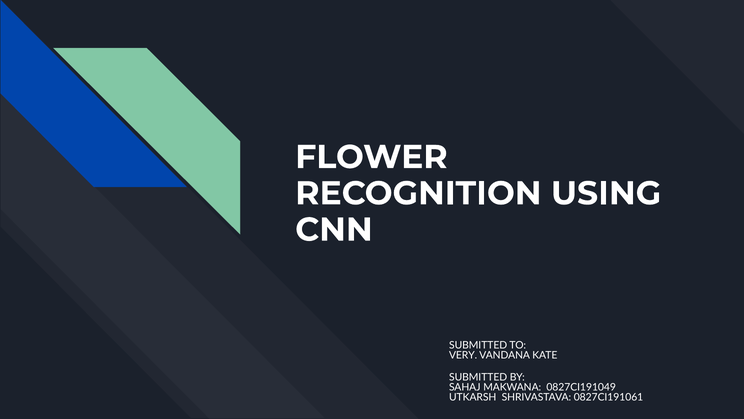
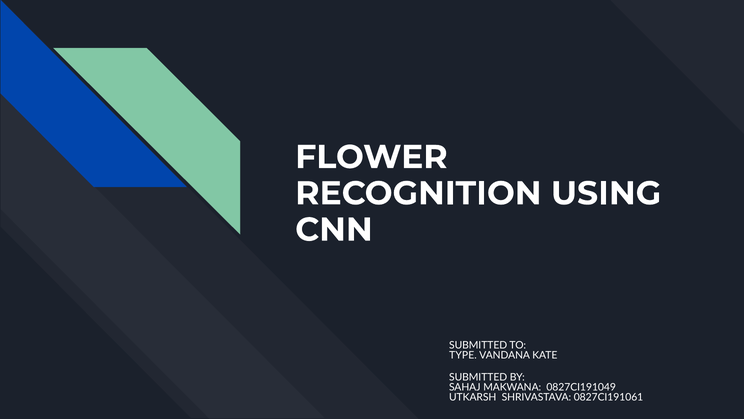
VERY: VERY -> TYPE
